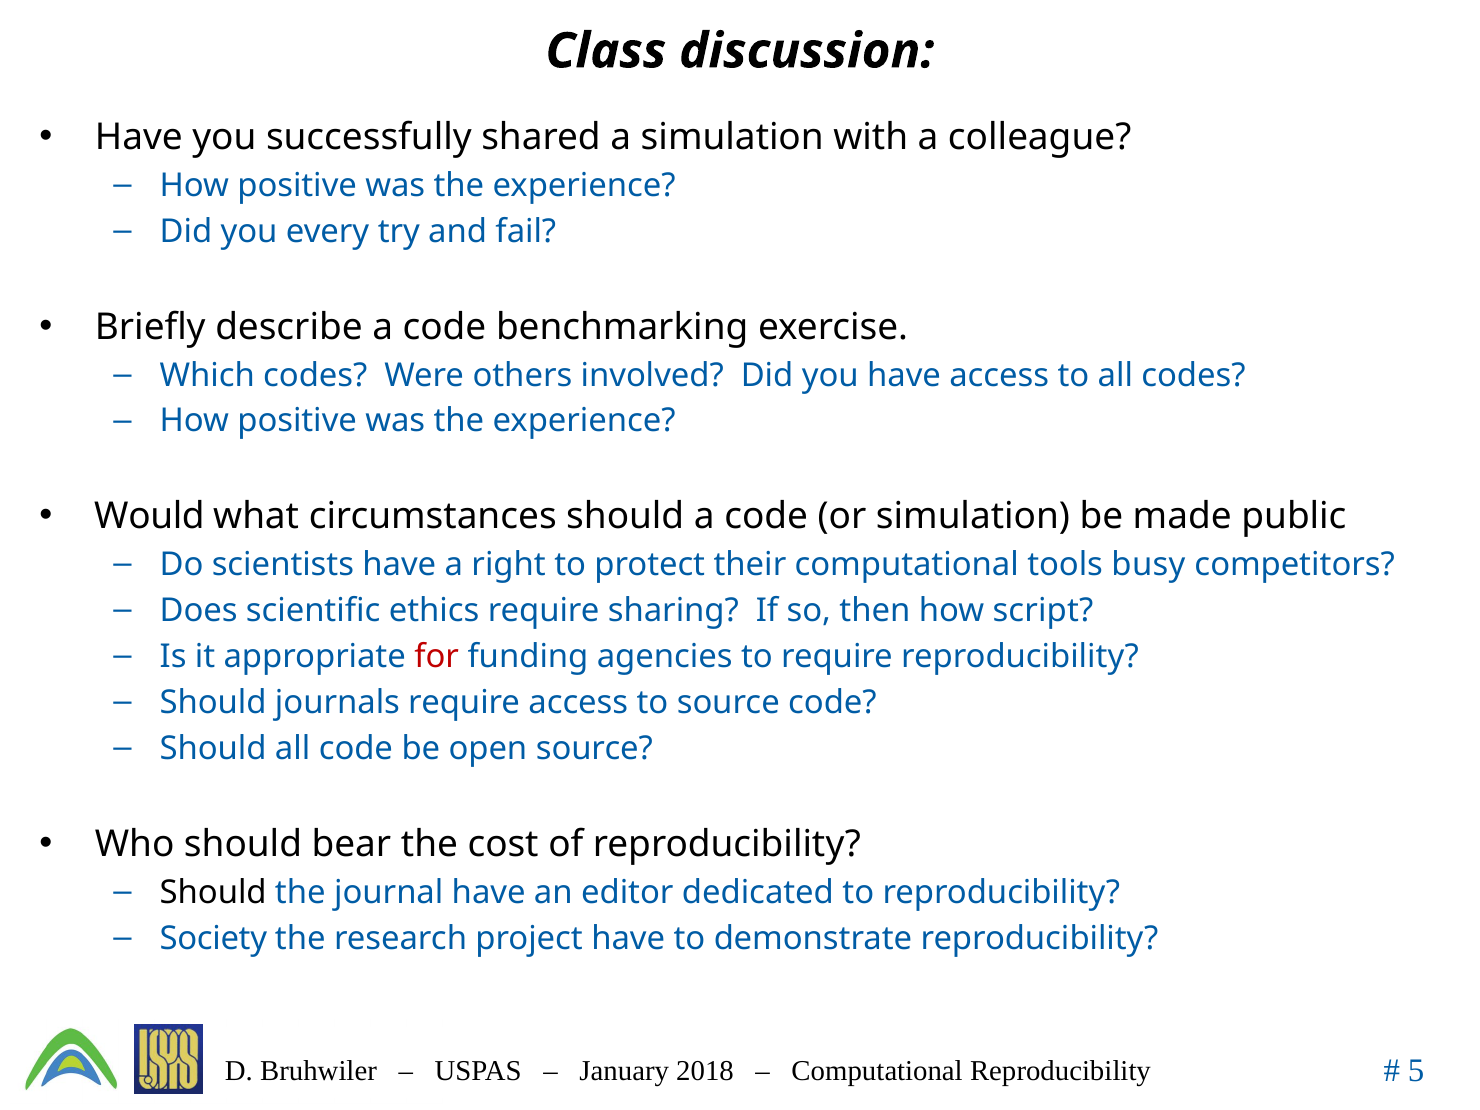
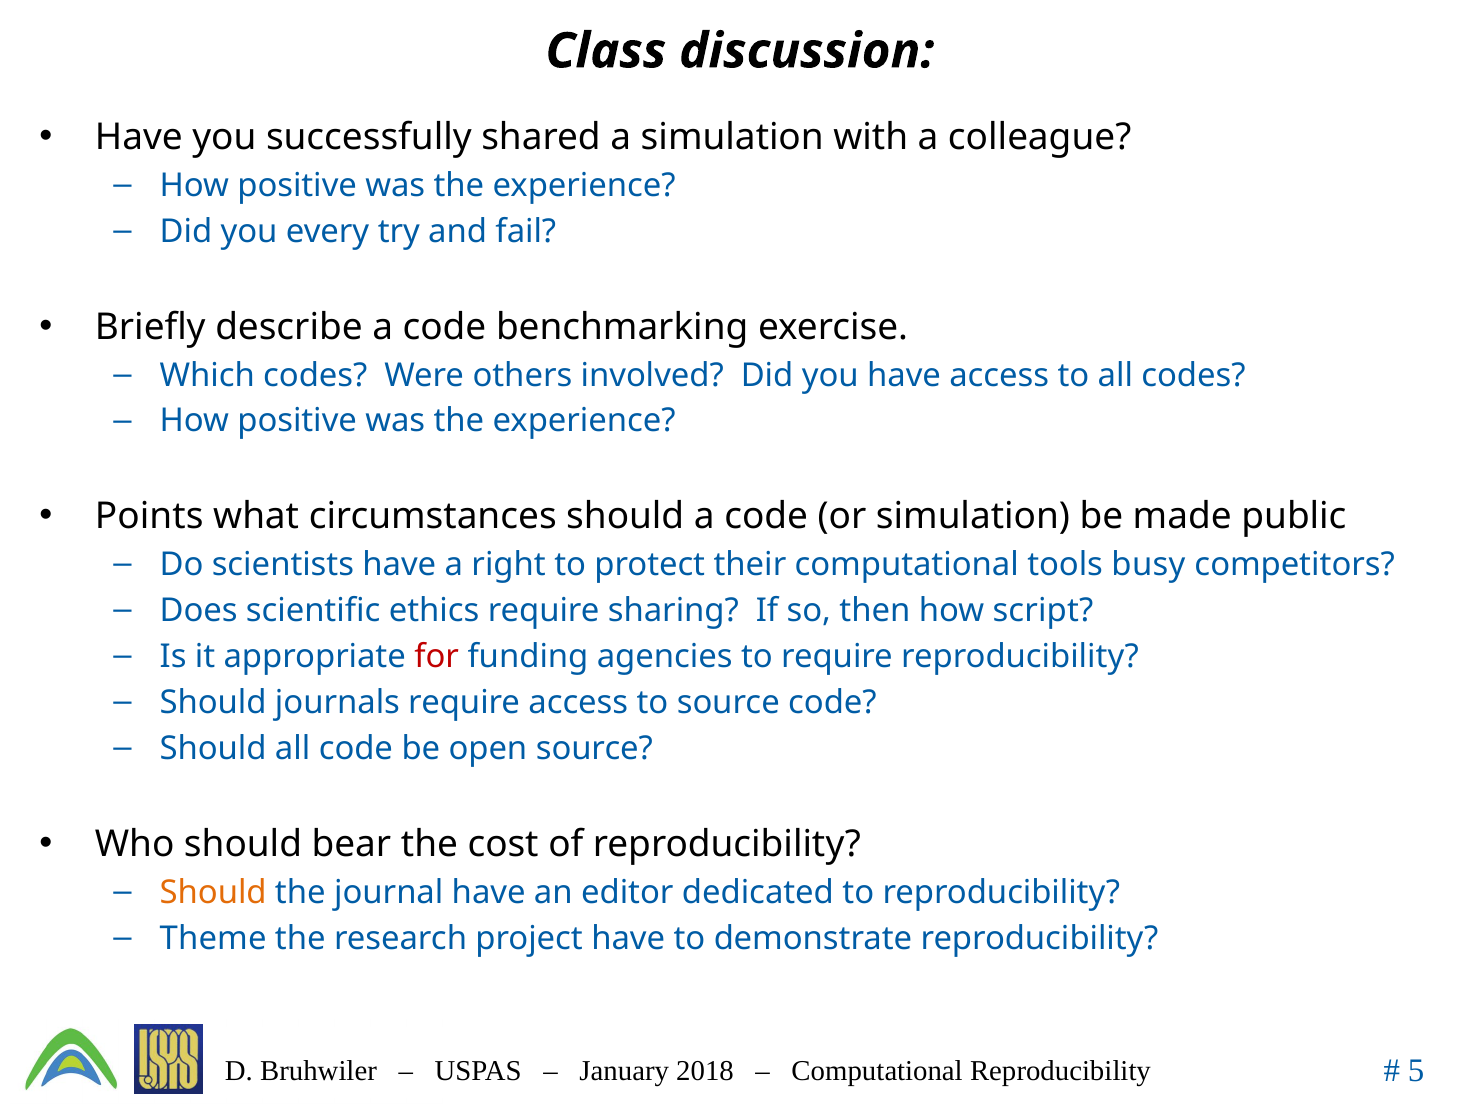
Would: Would -> Points
Should at (213, 893) colour: black -> orange
Society: Society -> Theme
